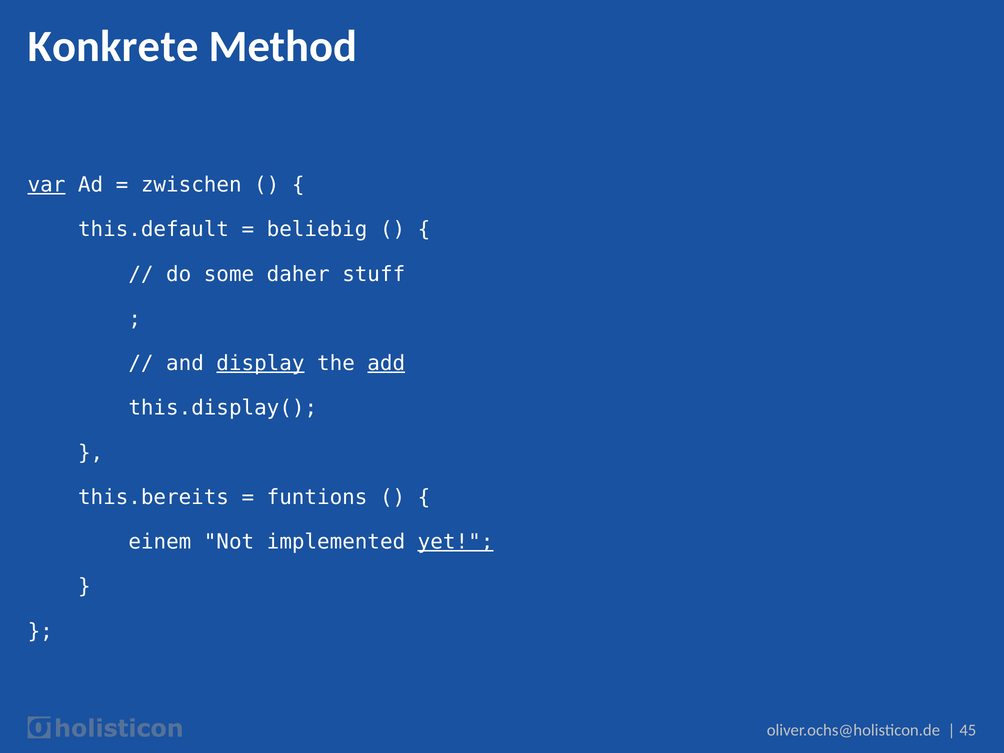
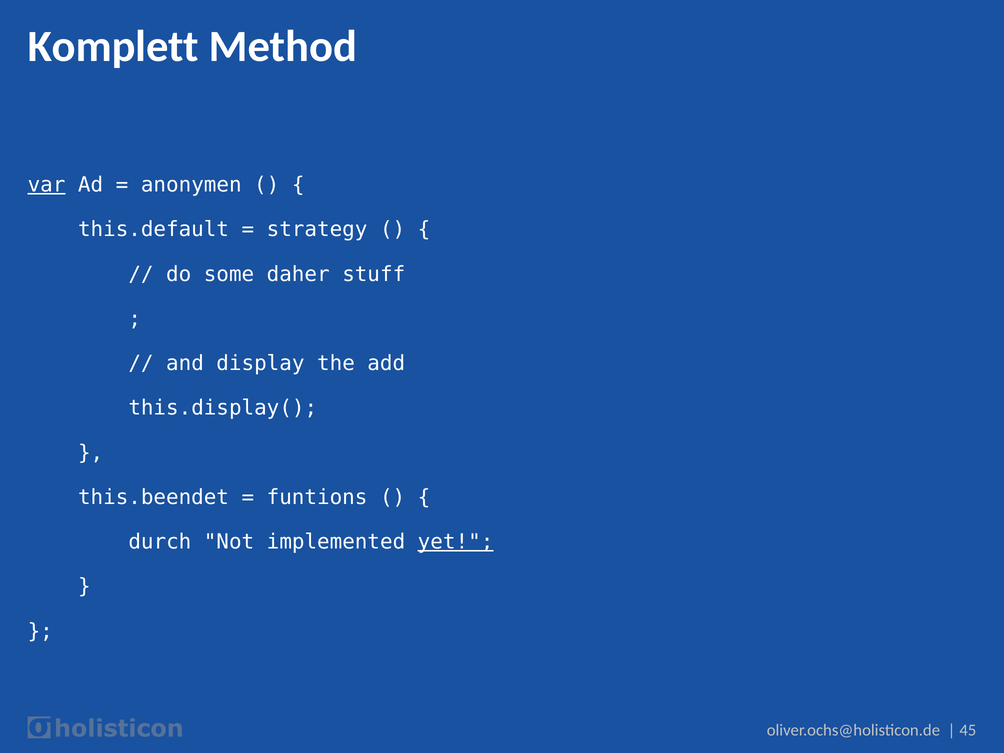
Konkrete: Konkrete -> Komplett
zwischen: zwischen -> anonymen
beliebig: beliebig -> strategy
display underline: present -> none
add underline: present -> none
this.bereits: this.bereits -> this.beendet
einem: einem -> durch
